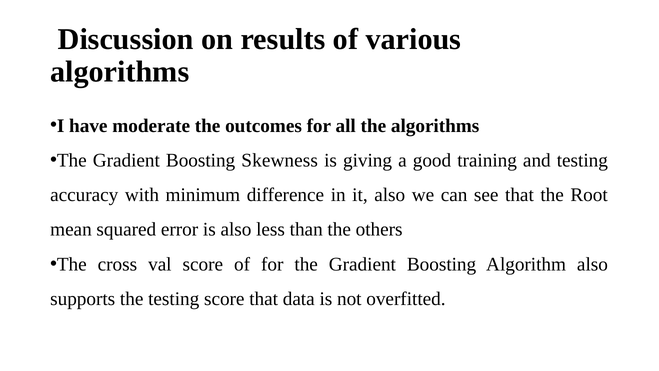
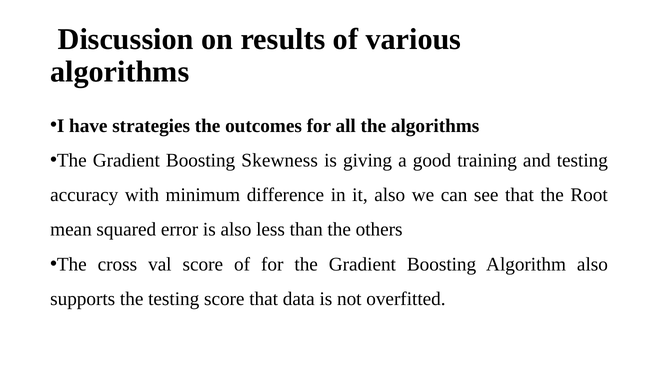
moderate: moderate -> strategies
